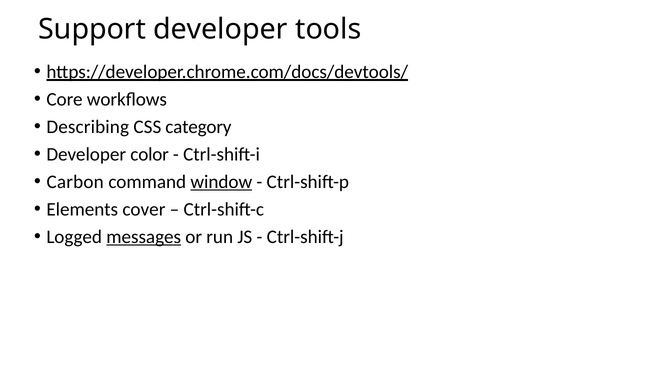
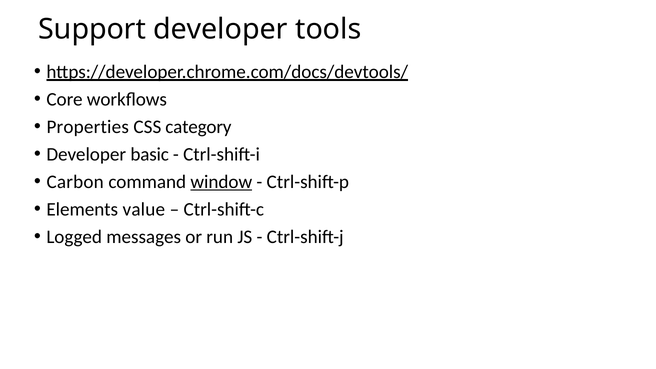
Describing: Describing -> Properties
color: color -> basic
cover: cover -> value
messages underline: present -> none
